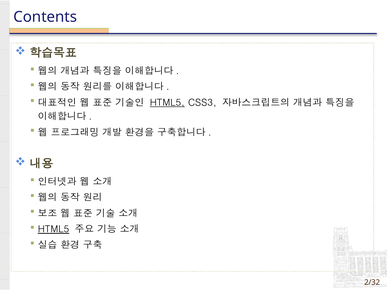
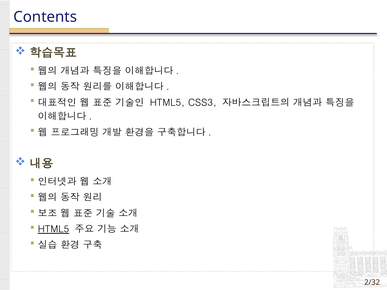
HTML5 at (167, 103) underline: present -> none
